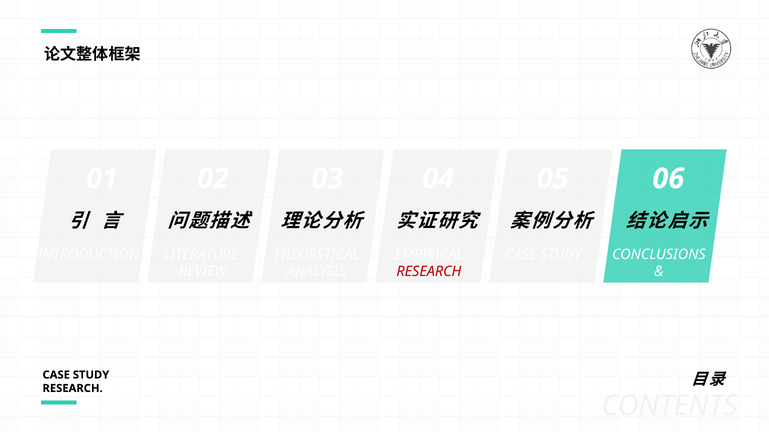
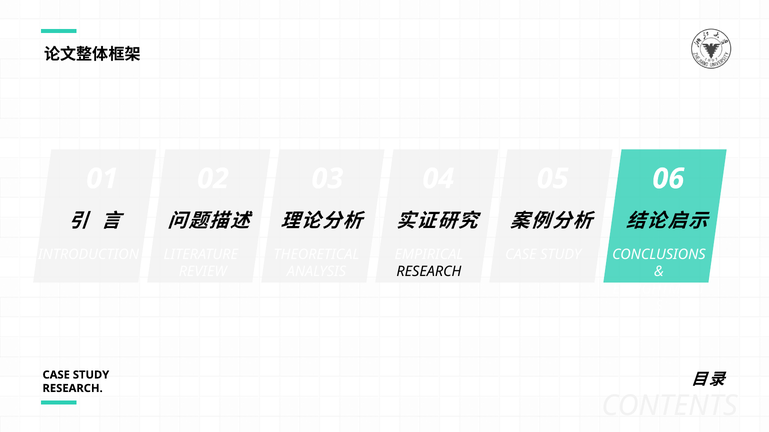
RESEARCH at (429, 272) colour: red -> black
